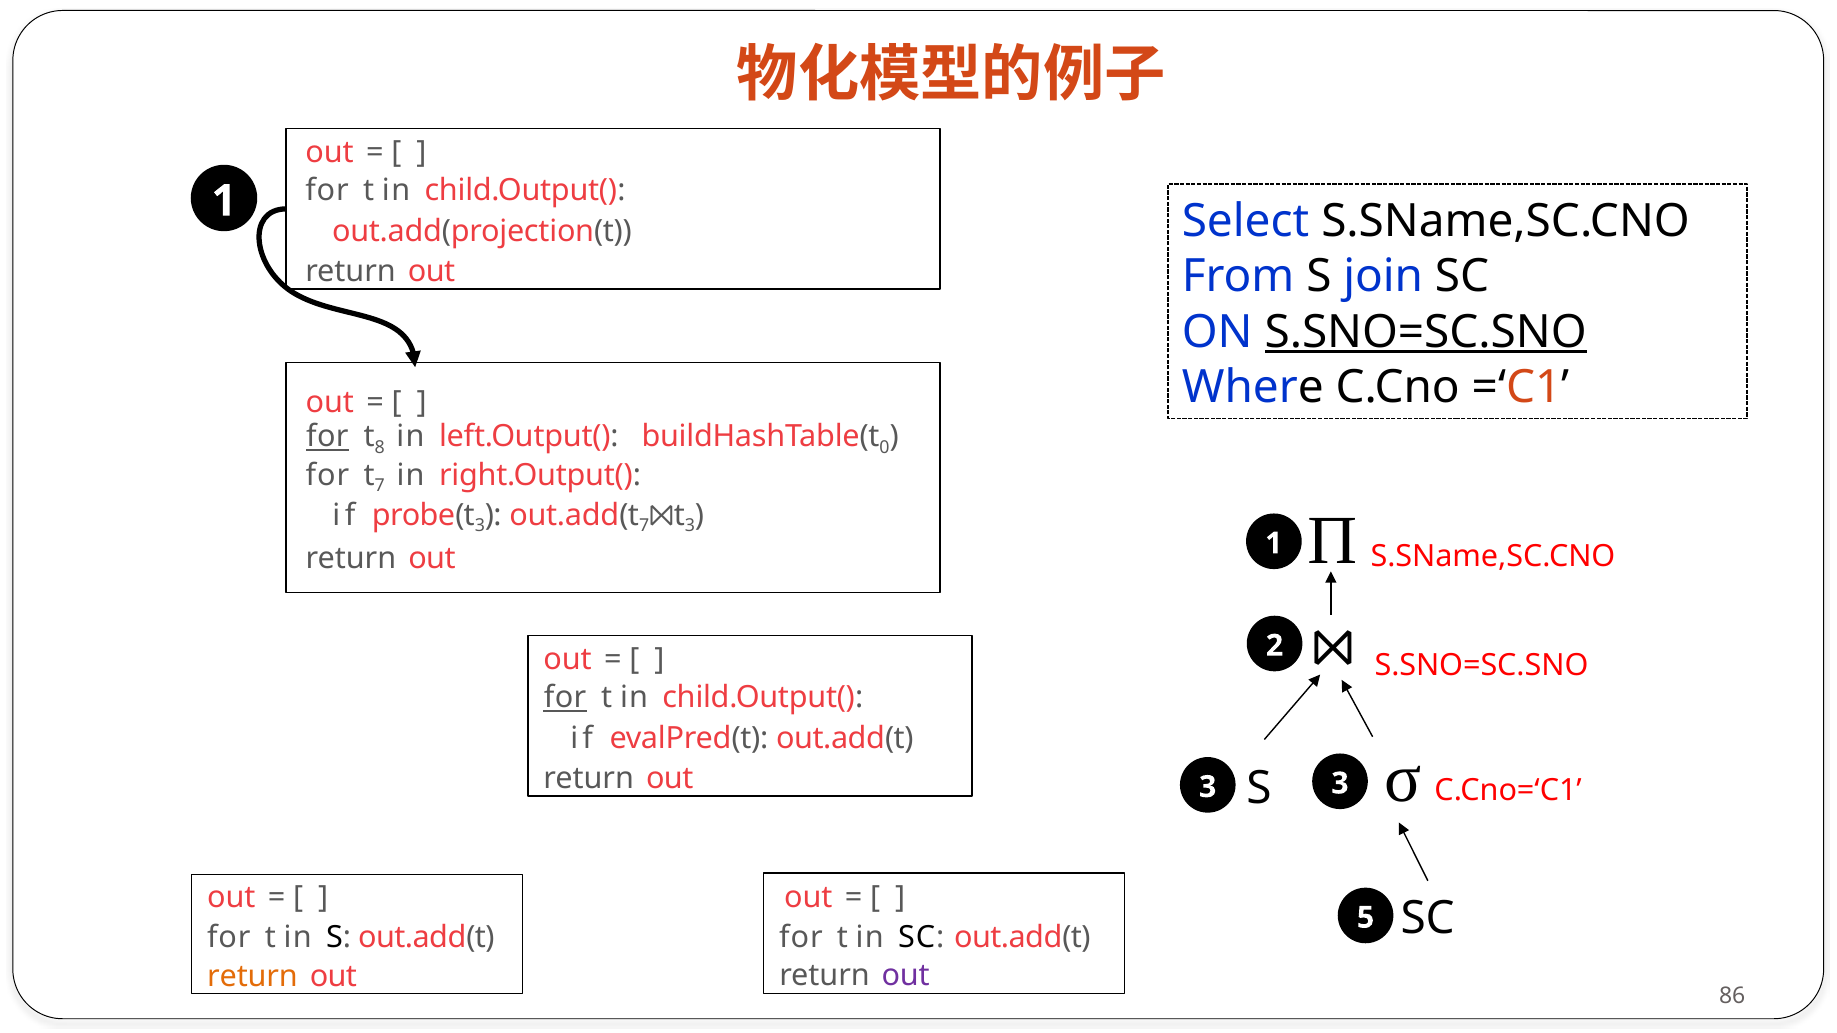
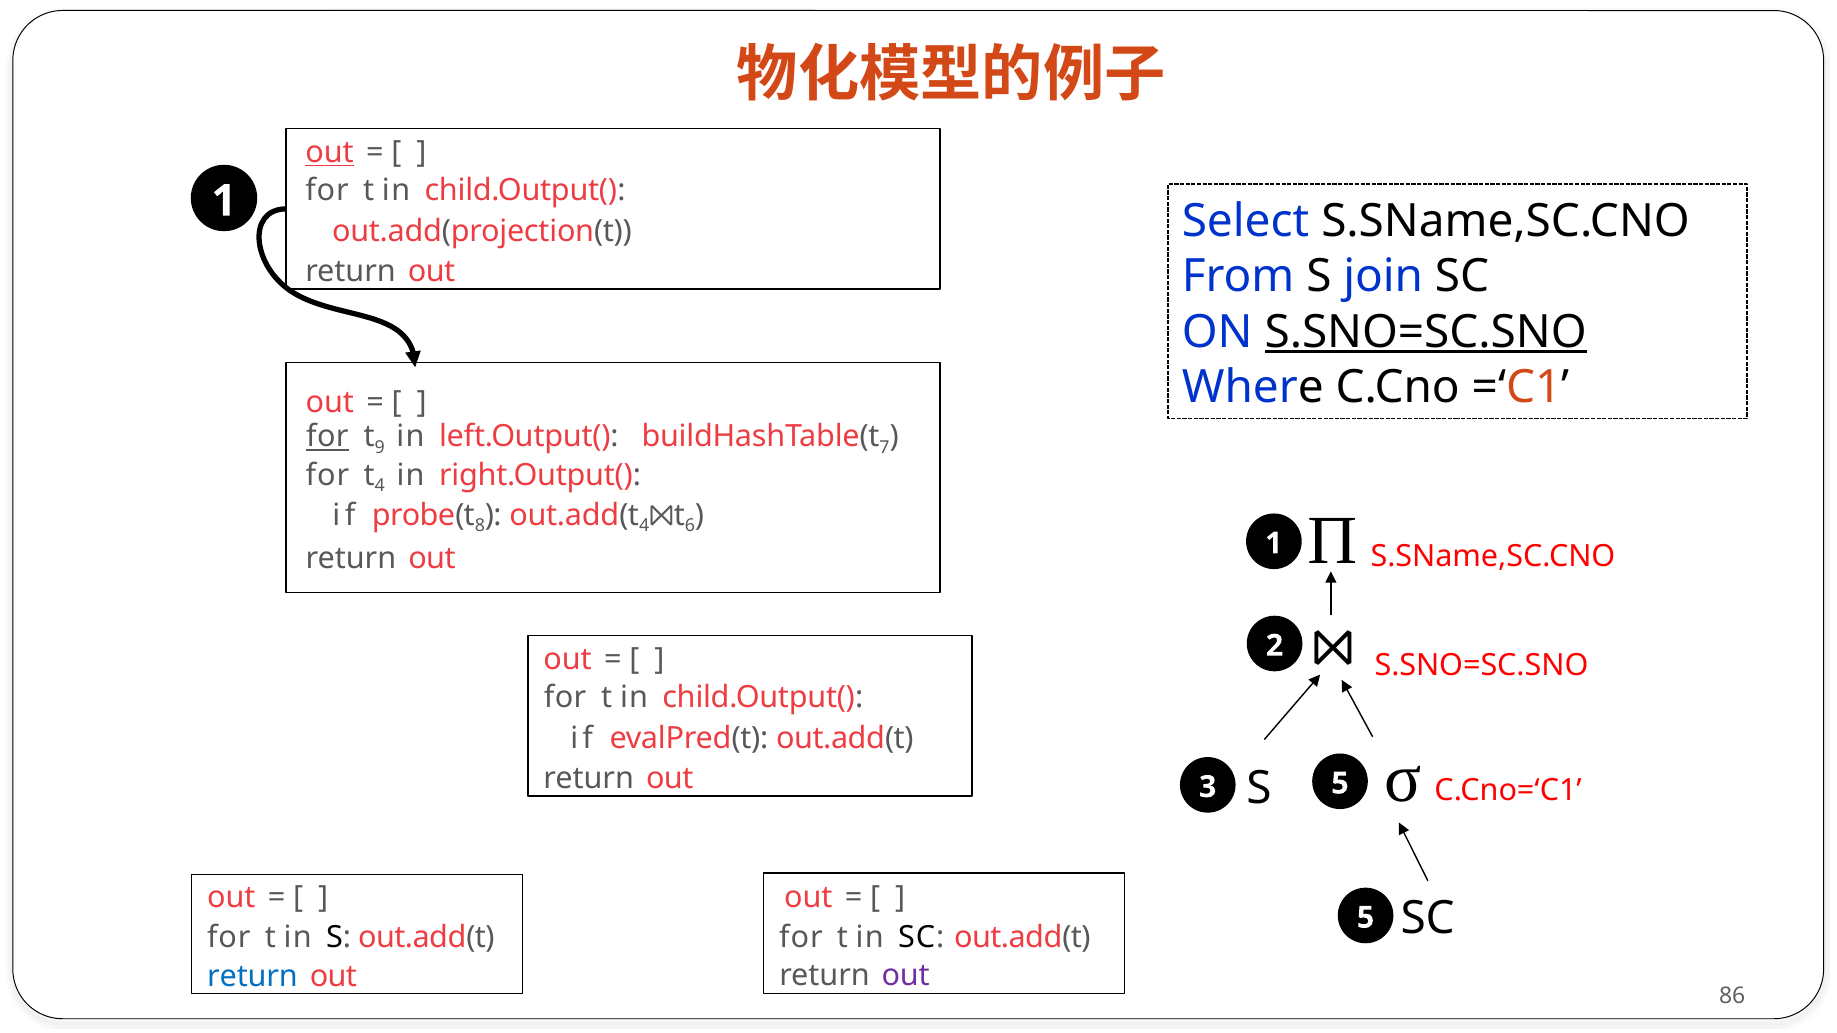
out at (329, 152) underline: none -> present
8: 8 -> 9
0: 0 -> 7
t 7: 7 -> 4
3 at (480, 526): 3 -> 8
out.add(t 7: 7 -> 4
3 at (690, 526): 3 -> 6
for at (565, 698) underline: present -> none
3 3: 3 -> 5
return at (253, 977) colour: orange -> blue
